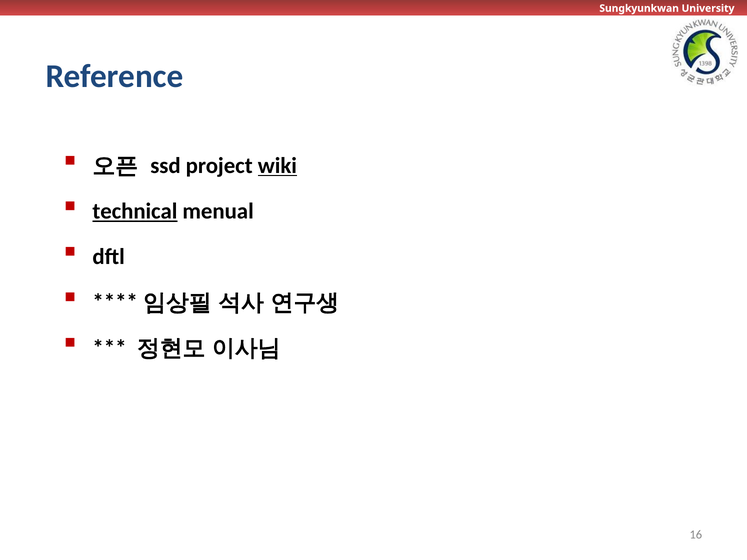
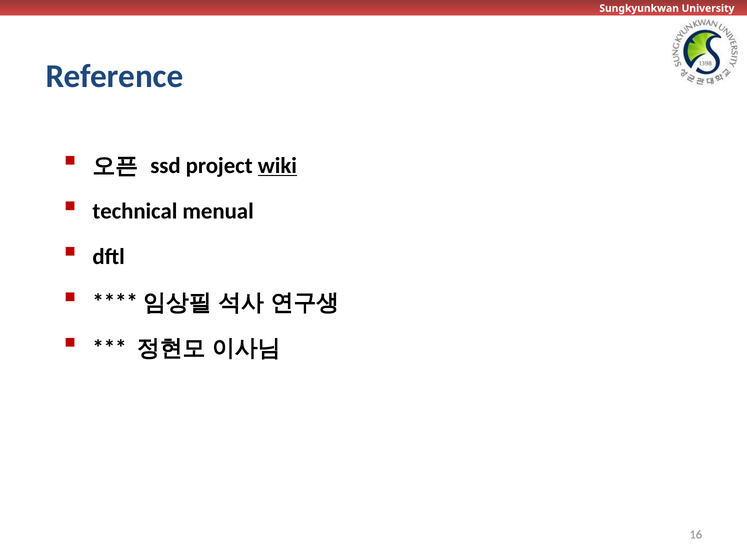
technical underline: present -> none
